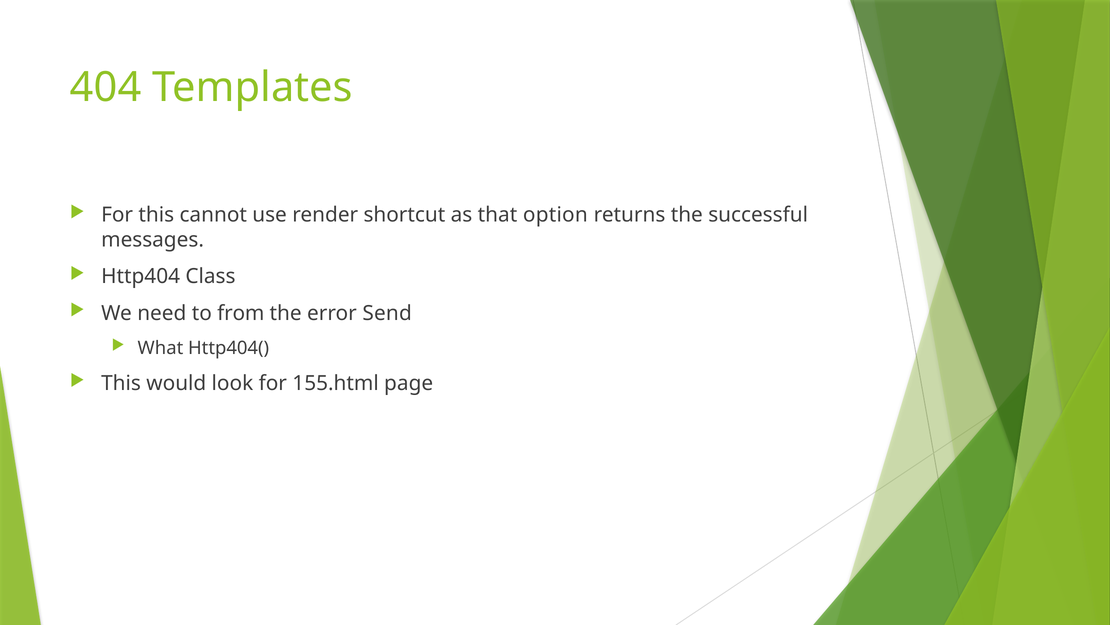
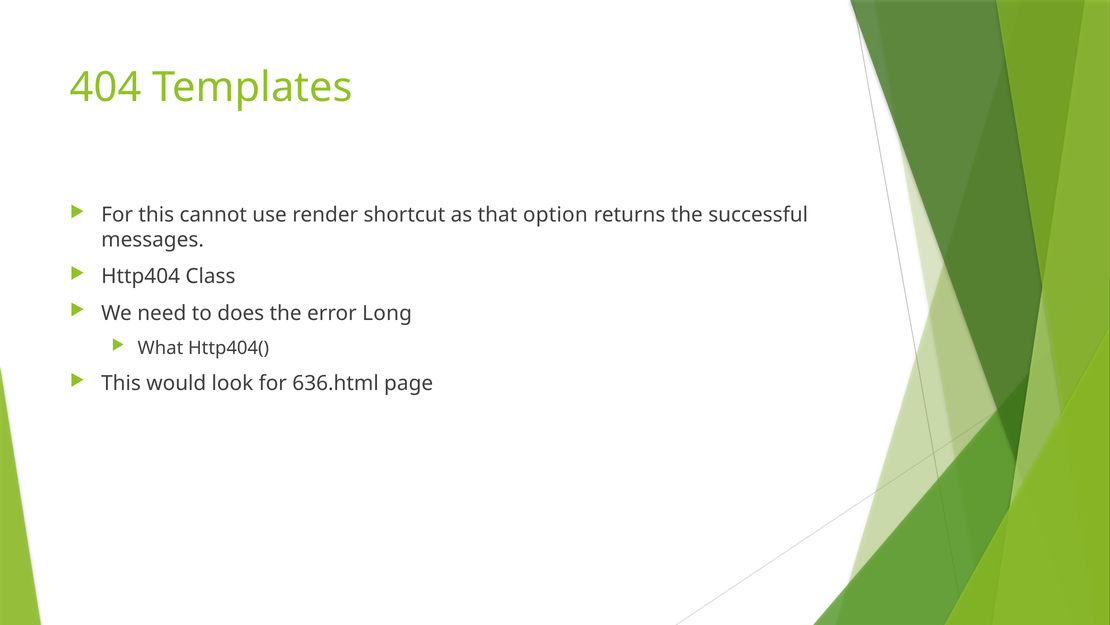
from: from -> does
Send: Send -> Long
155.html: 155.html -> 636.html
